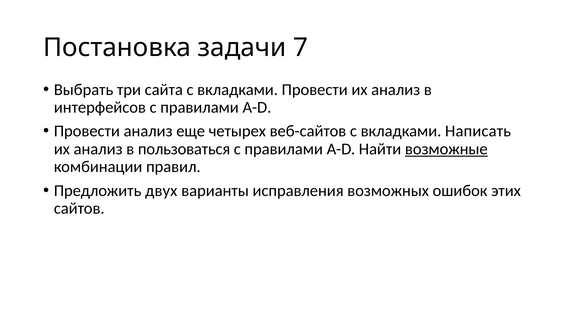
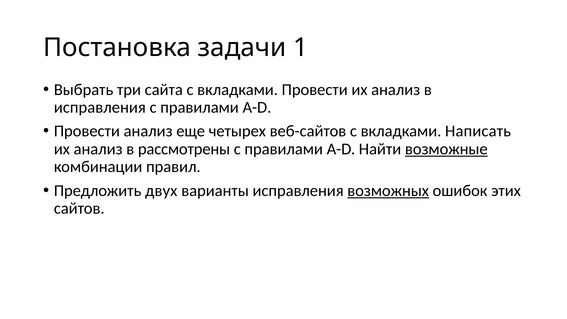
7: 7 -> 1
интерфейсов at (100, 107): интерфейсов -> исправления
пользоваться: пользоваться -> рассмотрены
возможных underline: none -> present
